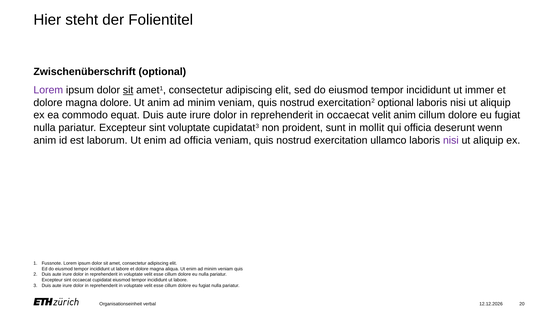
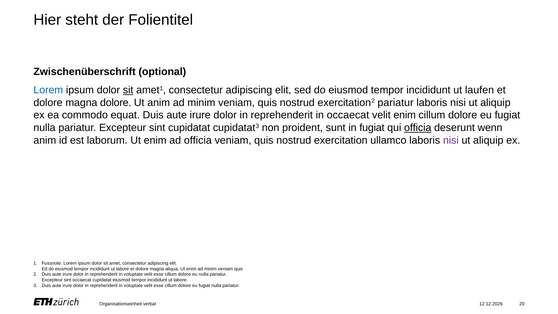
Lorem at (48, 90) colour: purple -> blue
immer: immer -> laufen
exercitation2 optional: optional -> pariatur
velit anim: anim -> enim
sint voluptate: voluptate -> cupidatat
in mollit: mollit -> fugiat
officia at (418, 128) underline: none -> present
